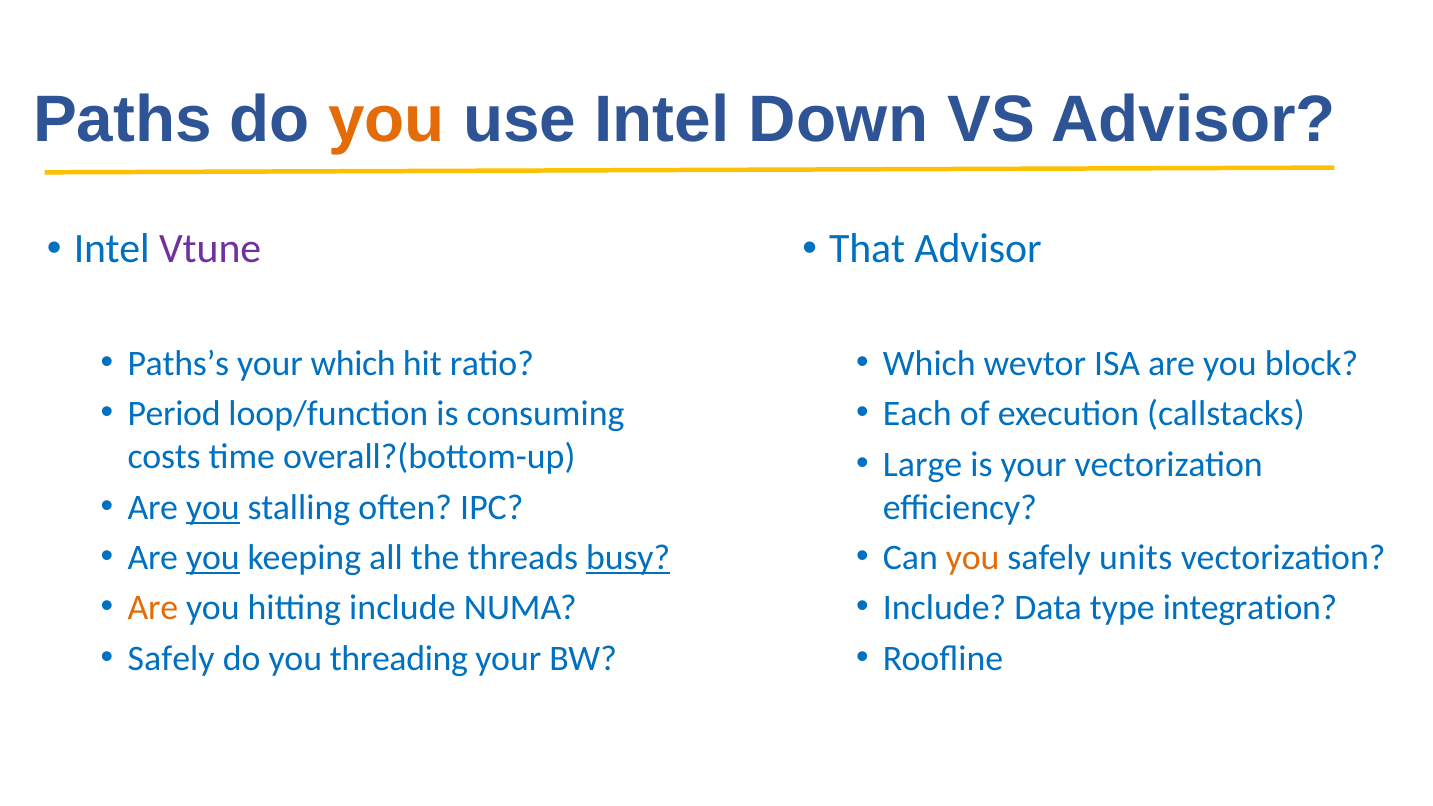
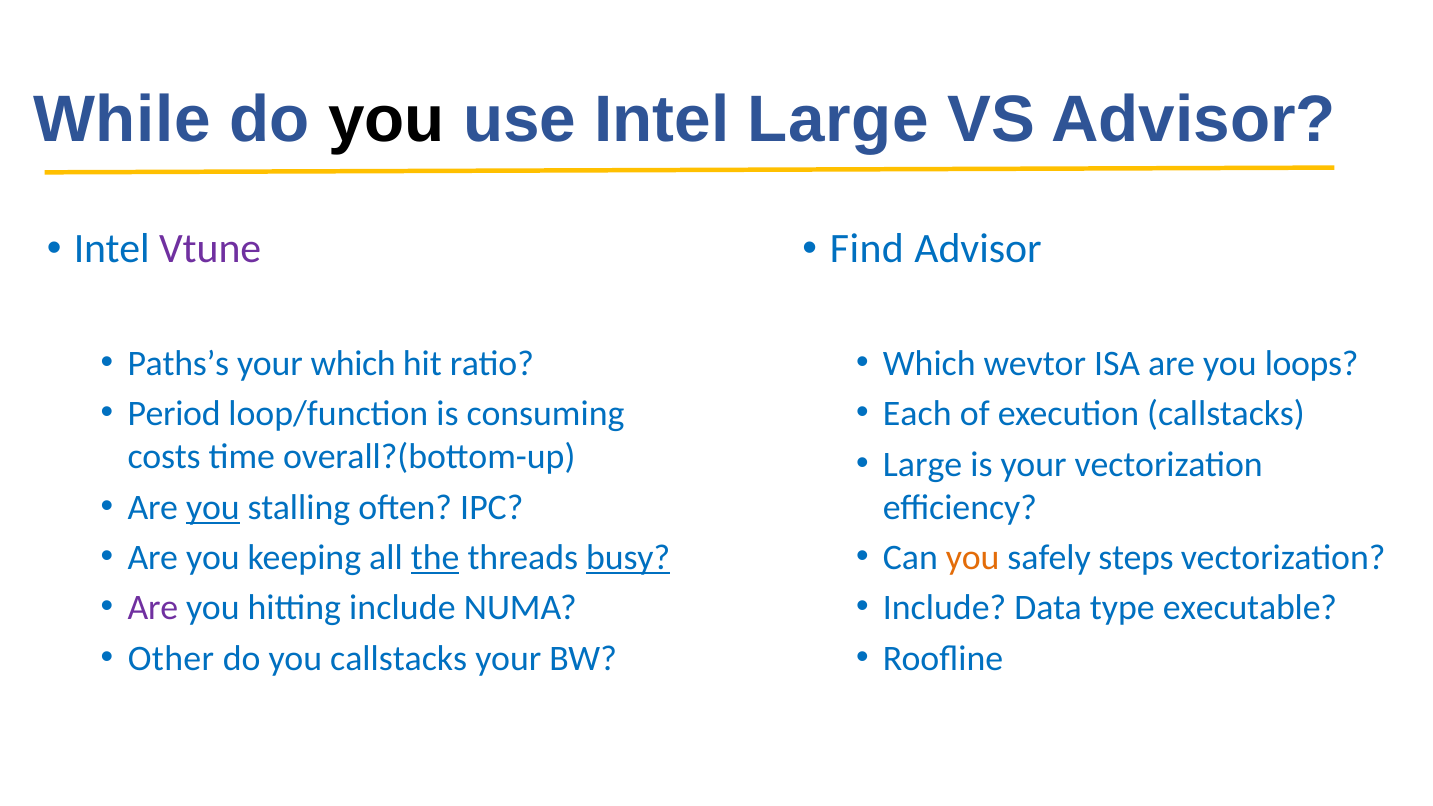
Paths: Paths -> While
you at (387, 120) colour: orange -> black
Intel Down: Down -> Large
That: That -> Find
block: block -> loops
you at (213, 558) underline: present -> none
the underline: none -> present
units: units -> steps
Are at (153, 608) colour: orange -> purple
integration: integration -> executable
Safely at (171, 659): Safely -> Other
you threading: threading -> callstacks
